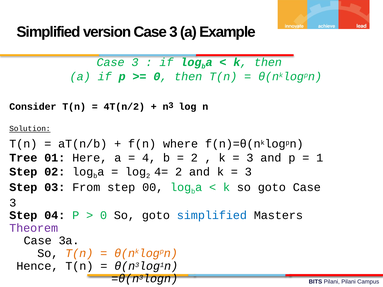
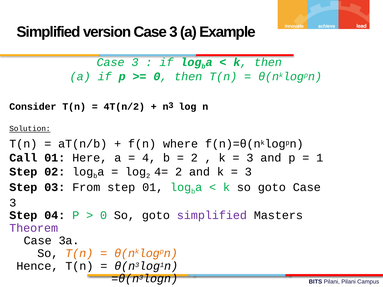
Tree: Tree -> Call
step 00: 00 -> 01
simplified at (212, 216) colour: blue -> purple
